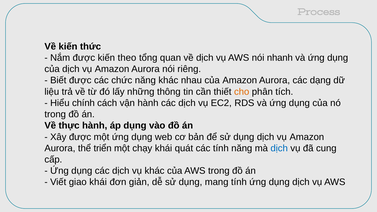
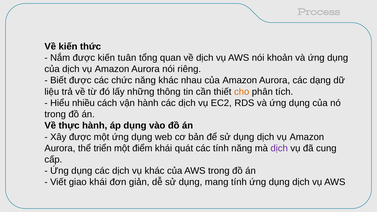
theo: theo -> tuân
nhanh: nhanh -> khoản
chính: chính -> nhiều
chạy: chạy -> điểm
dịch at (279, 148) colour: blue -> purple
